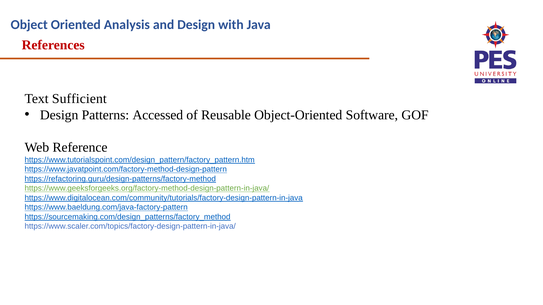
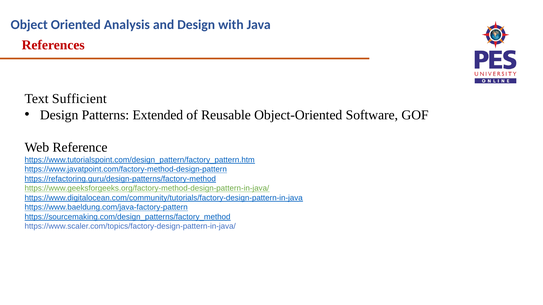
Accessed: Accessed -> Extended
